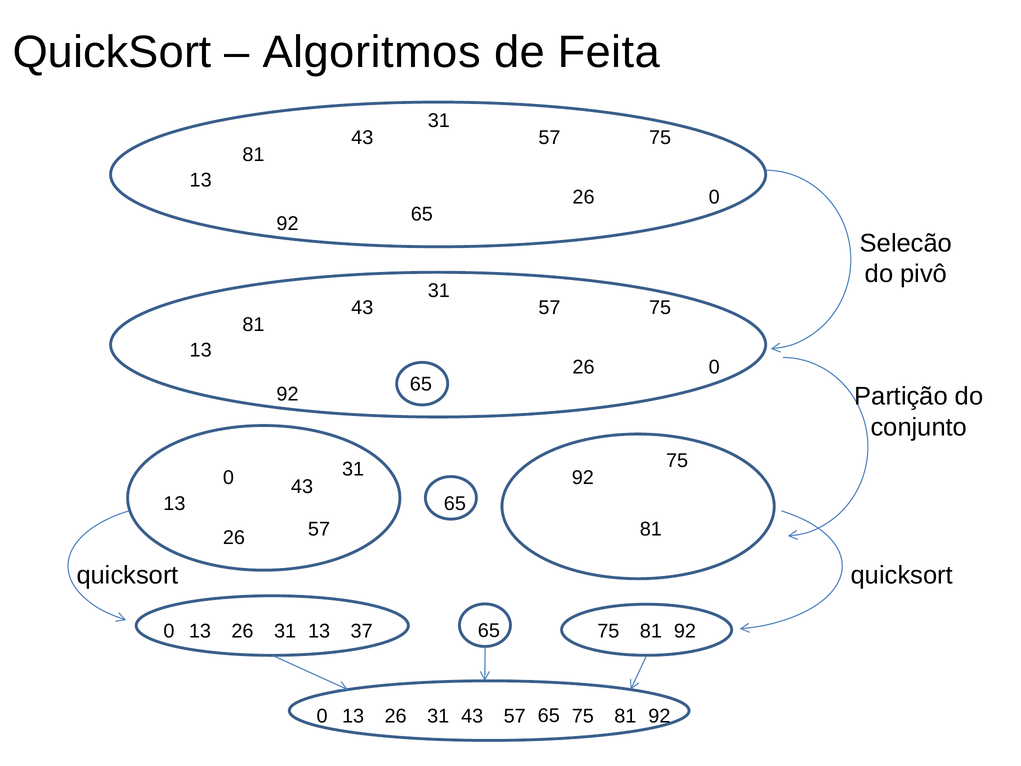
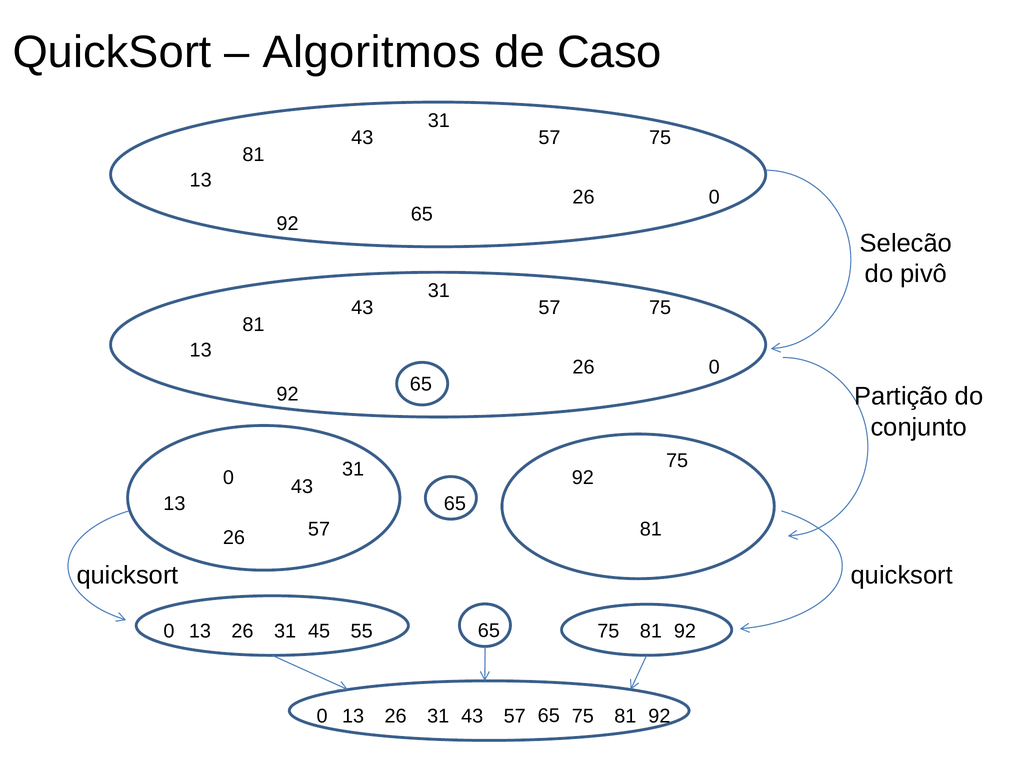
Feita: Feita -> Caso
13 13: 13 -> 45
37: 37 -> 55
